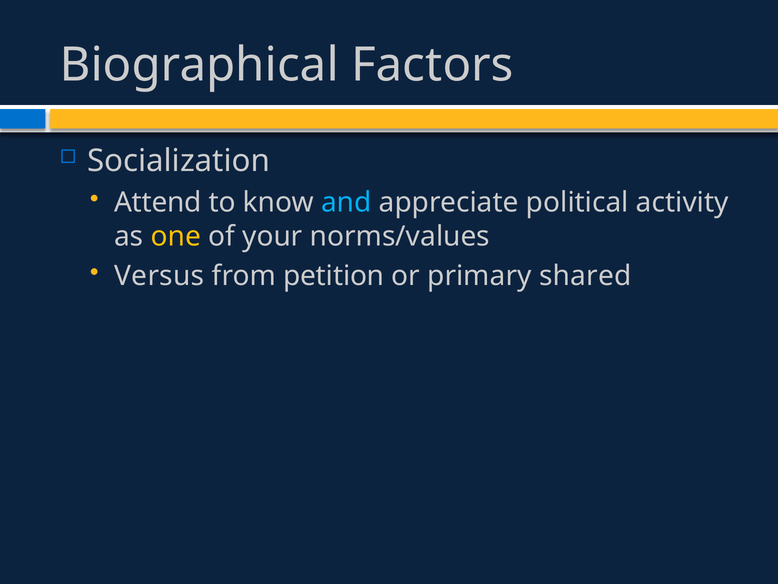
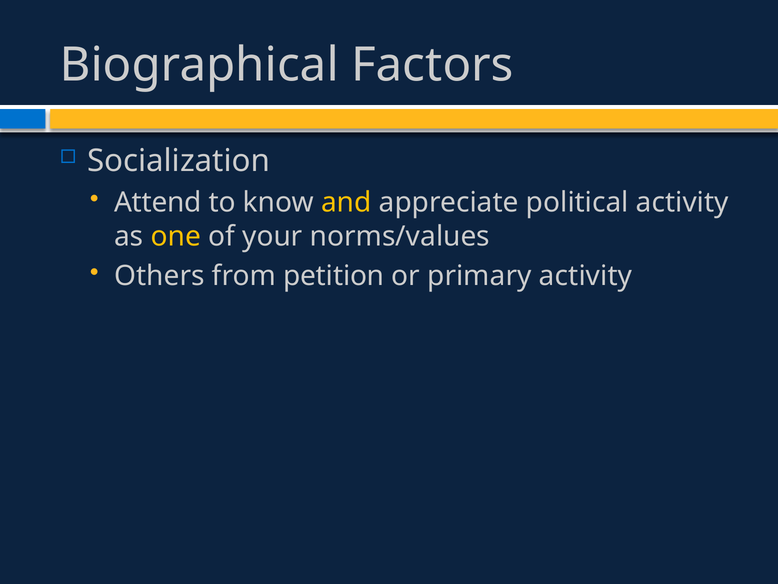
and colour: light blue -> yellow
Versus: Versus -> Others
primary shared: shared -> activity
